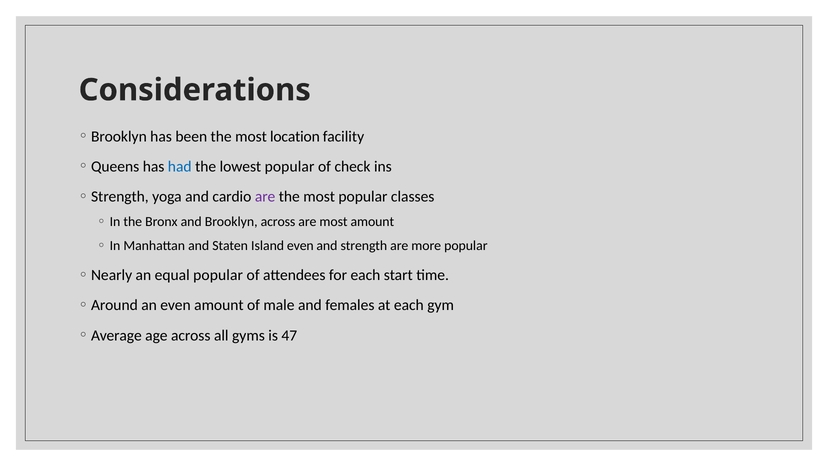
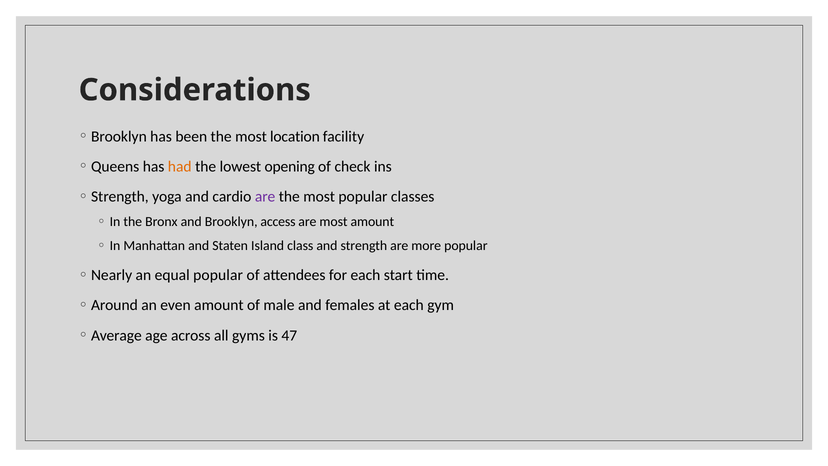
had colour: blue -> orange
lowest popular: popular -> opening
Brooklyn across: across -> access
Island even: even -> class
